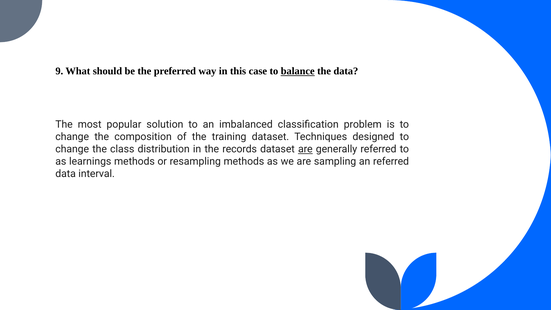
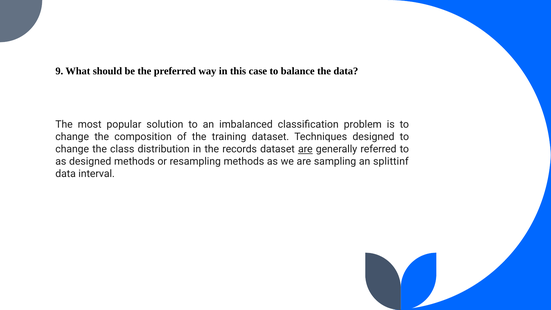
balance underline: present -> none
as learnings: learnings -> designed
an referred: referred -> splittinf
